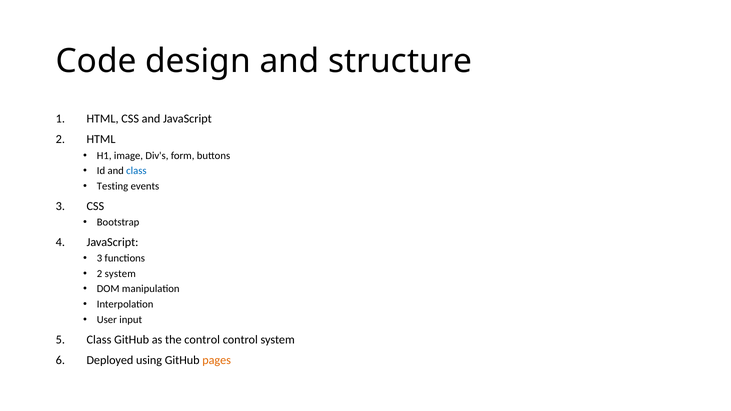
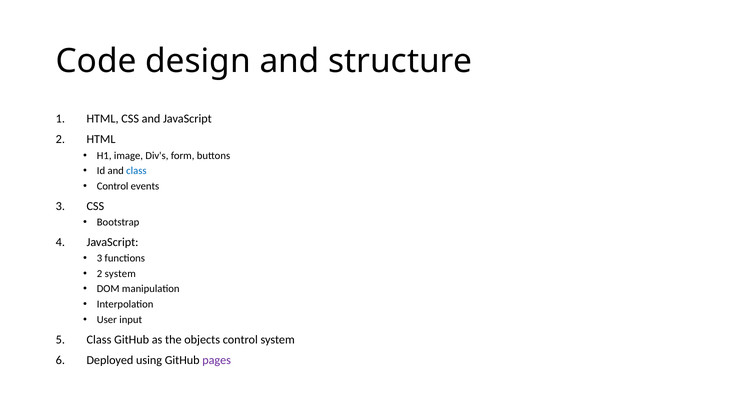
Testing at (113, 186): Testing -> Control
the control: control -> objects
pages colour: orange -> purple
